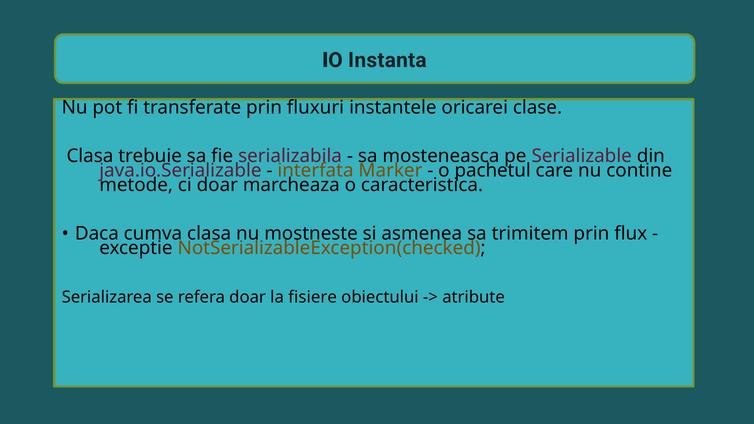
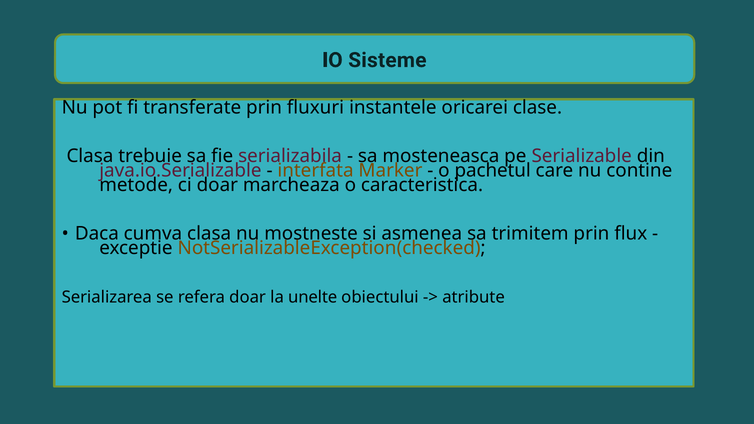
Instanta: Instanta -> Sisteme
fisiere: fisiere -> unelte
